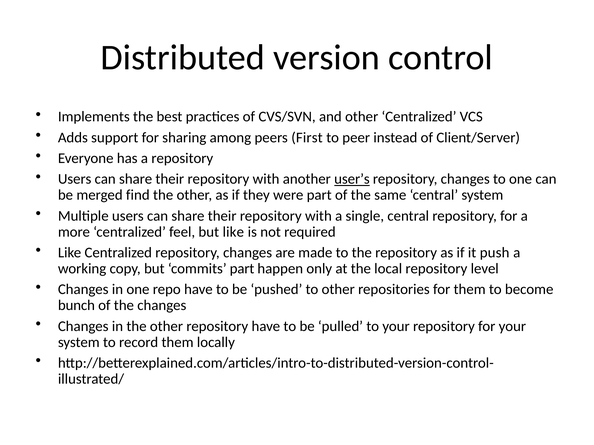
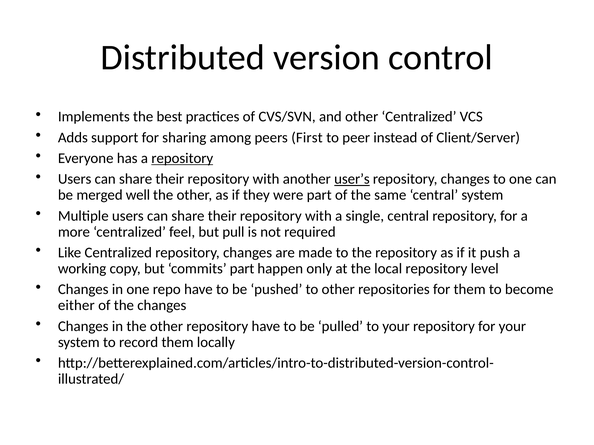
repository at (182, 158) underline: none -> present
find: find -> well
but like: like -> pull
bunch: bunch -> either
